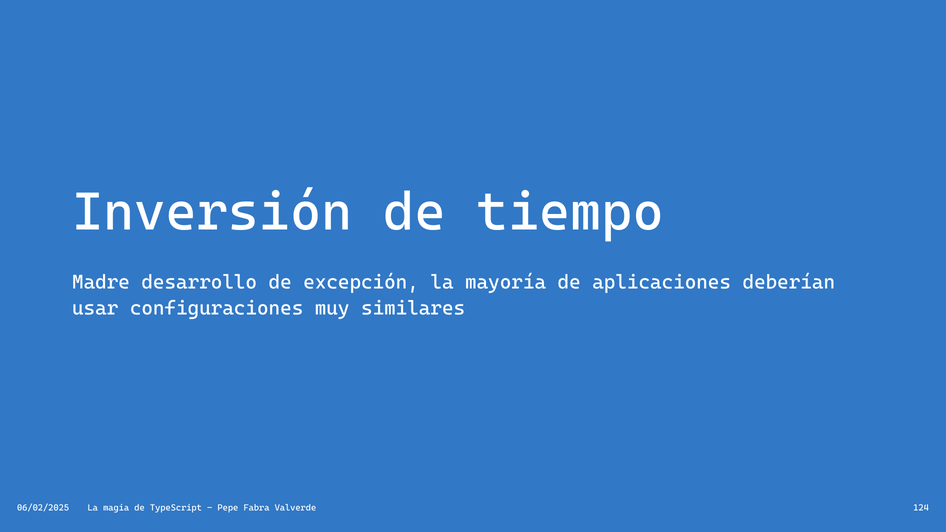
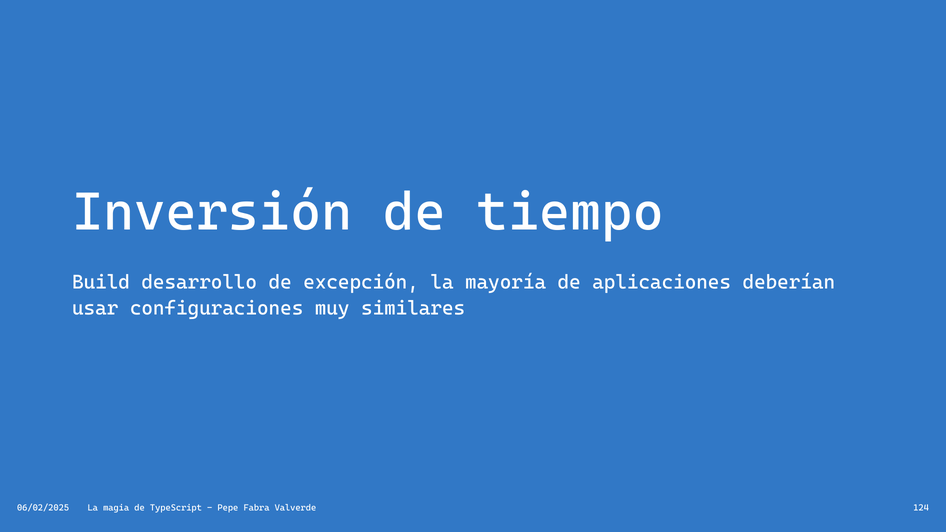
Madre: Madre -> Build
